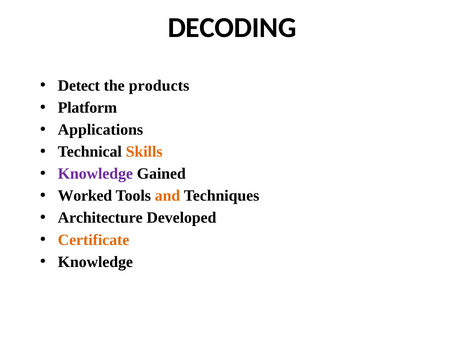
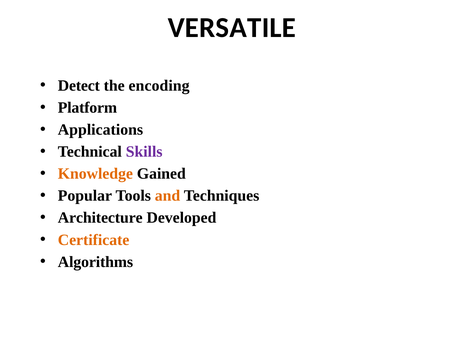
DECODING: DECODING -> VERSATILE
products: products -> encoding
Skills colour: orange -> purple
Knowledge at (95, 174) colour: purple -> orange
Worked: Worked -> Popular
Knowledge at (95, 262): Knowledge -> Algorithms
